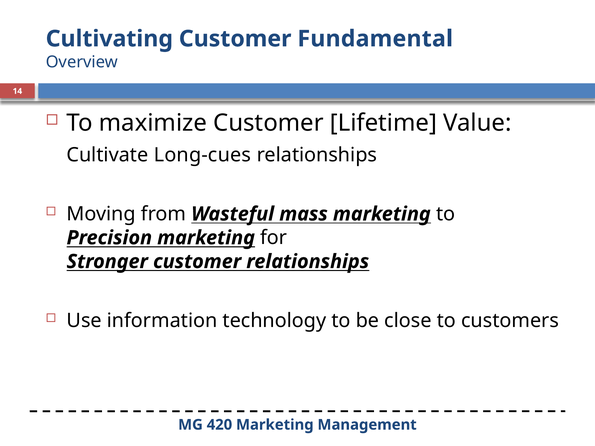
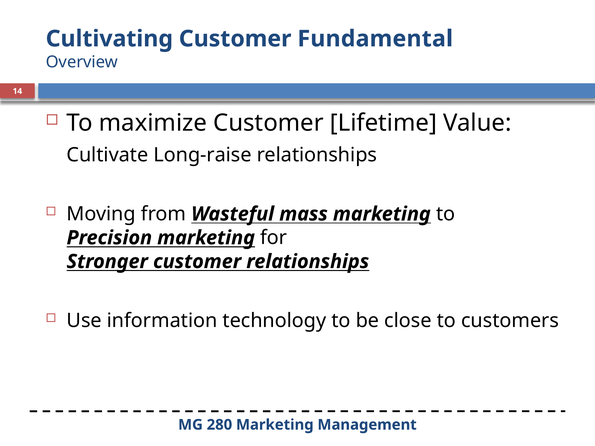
Long-cues: Long-cues -> Long-raise
420: 420 -> 280
